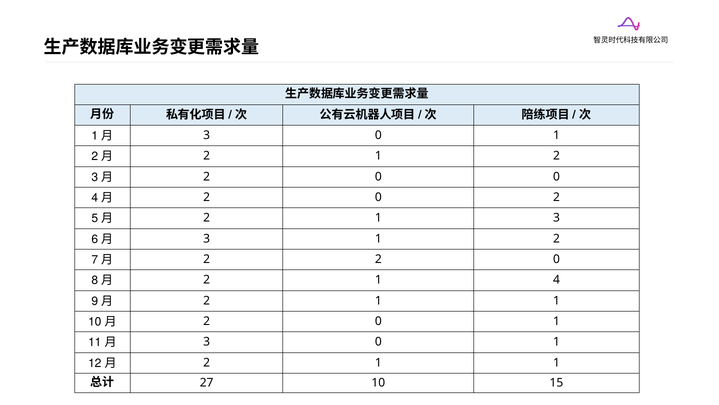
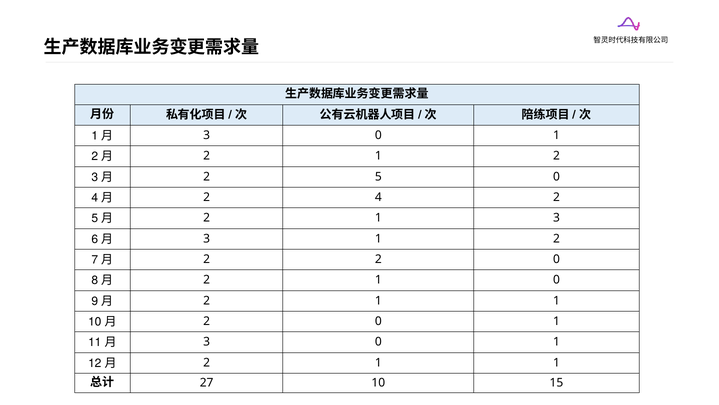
0 at (378, 176): 0 -> 5
0 at (378, 197): 0 -> 4
1 4: 4 -> 0
